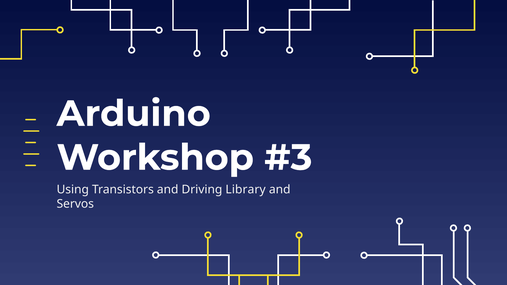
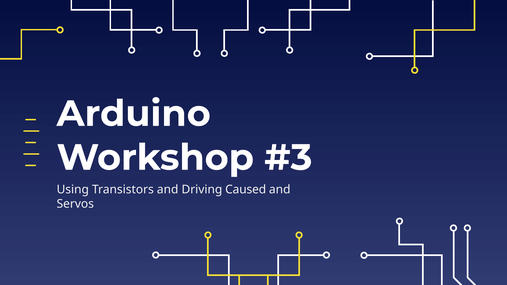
Library: Library -> Caused
